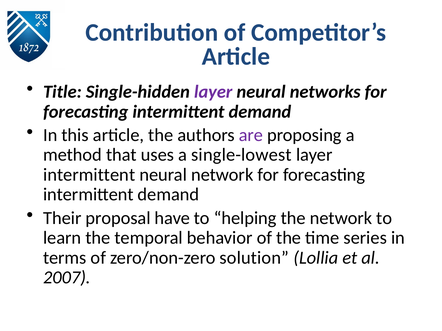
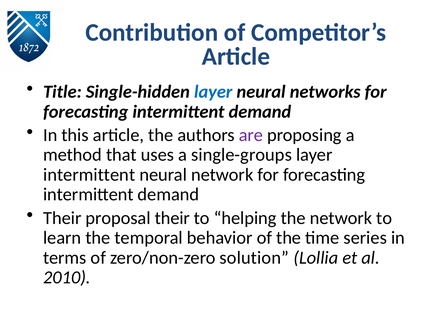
layer at (213, 92) colour: purple -> blue
single-lowest: single-lowest -> single-groups
proposal have: have -> their
2007: 2007 -> 2010
